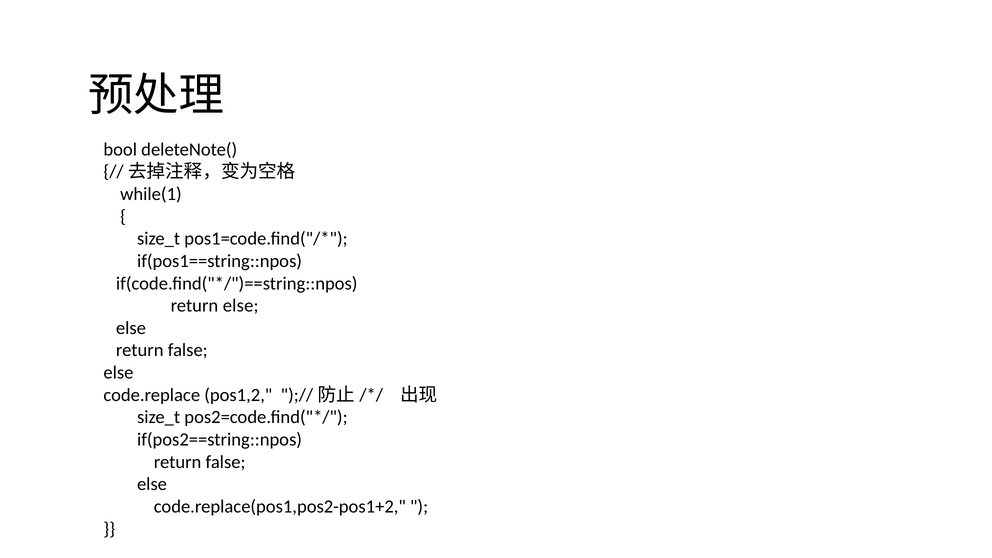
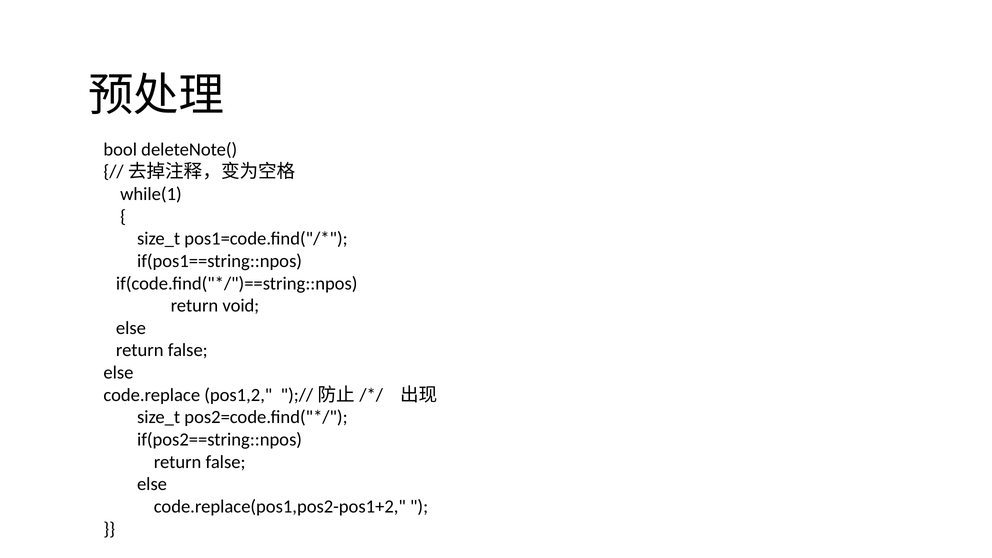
return else: else -> void
